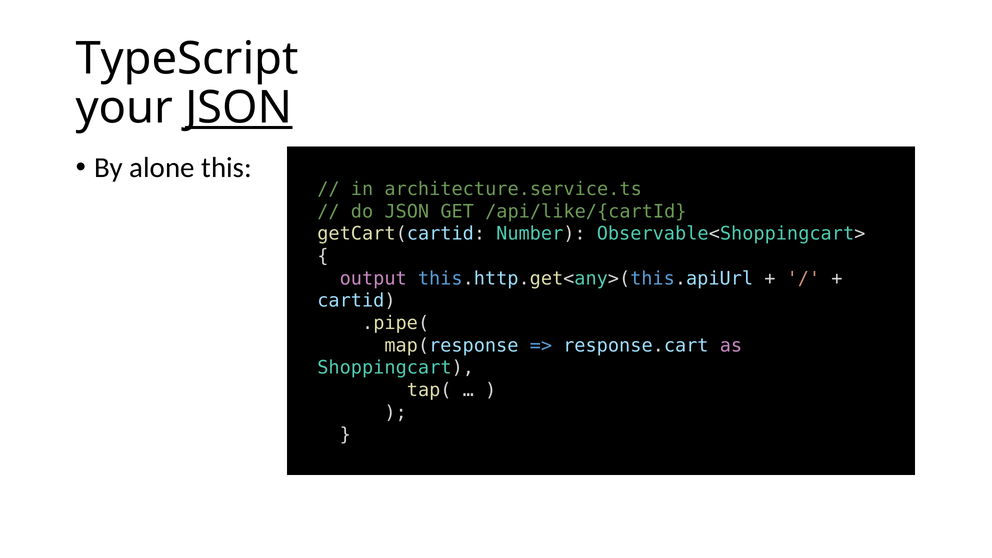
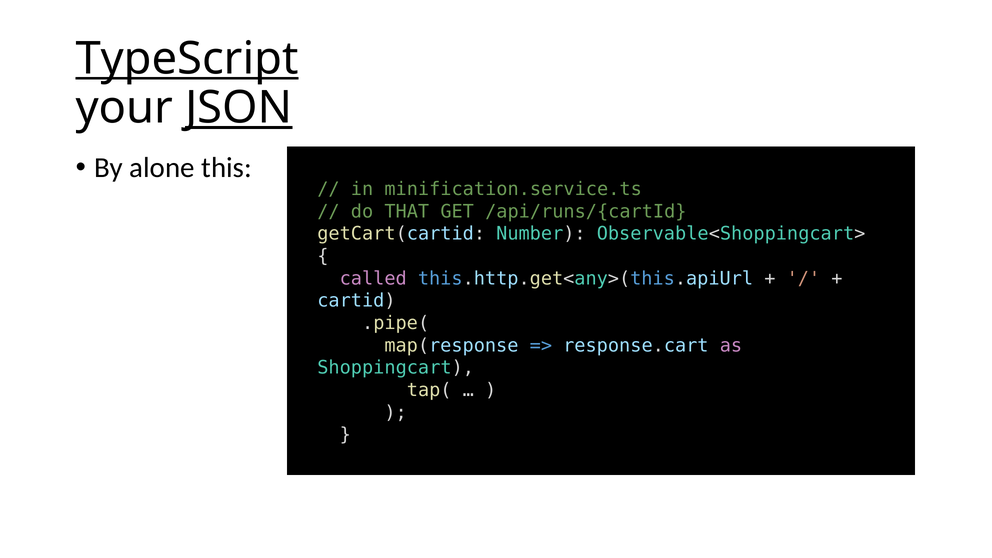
TypeScript underline: none -> present
architecture.service.ts: architecture.service.ts -> minification.service.ts
do JSON: JSON -> THAT
/api/like/{cartId: /api/like/{cartId -> /api/runs/{cartId
output: output -> called
